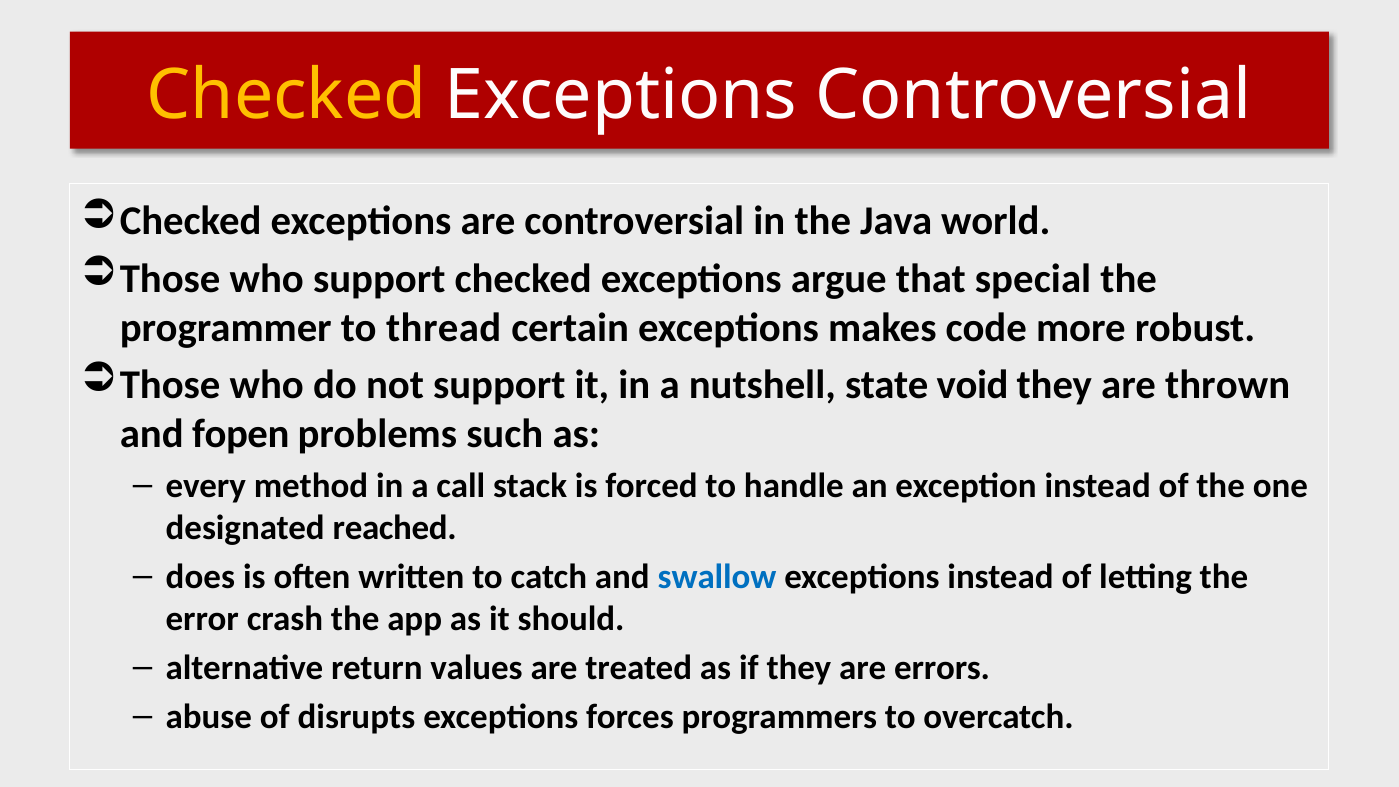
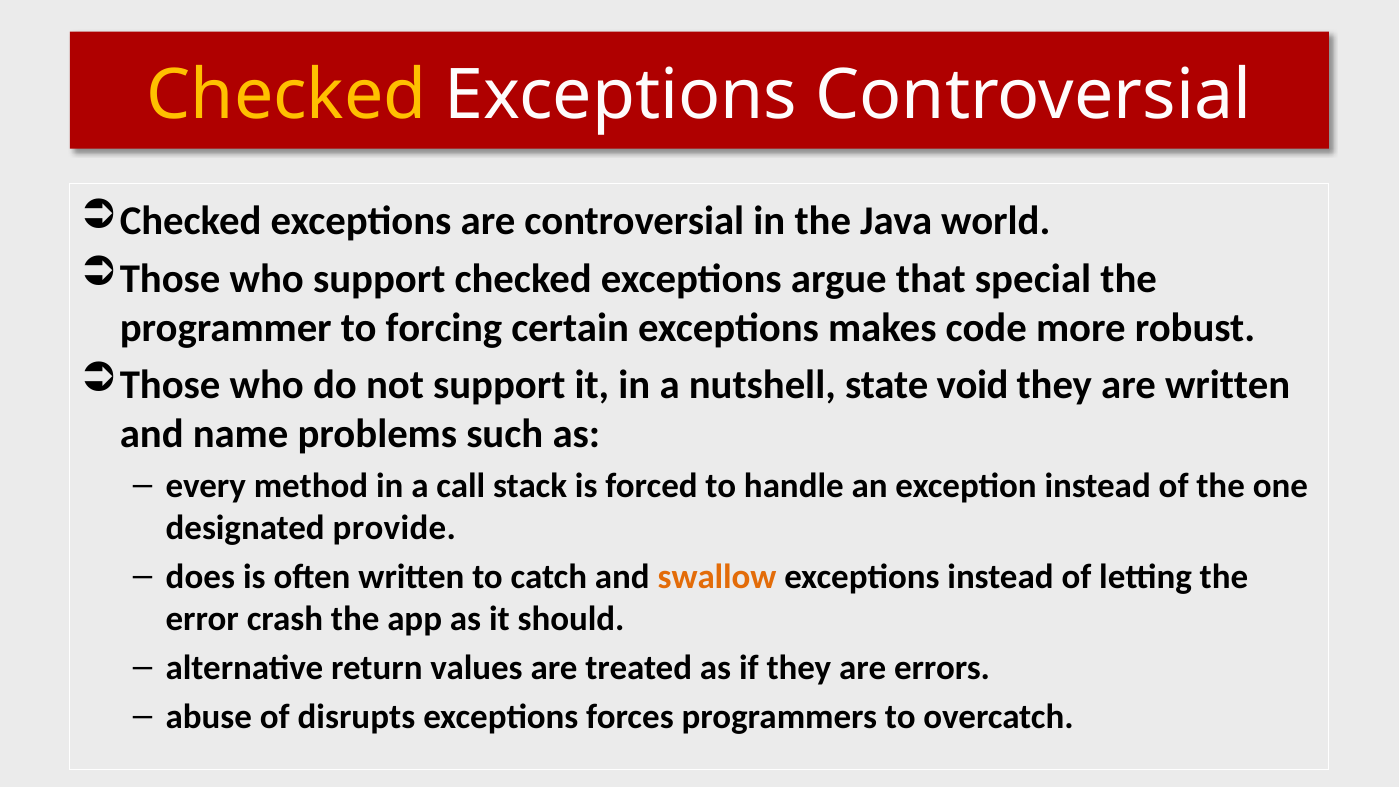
thread: thread -> forcing
are thrown: thrown -> written
fopen: fopen -> name
reached: reached -> provide
swallow colour: blue -> orange
